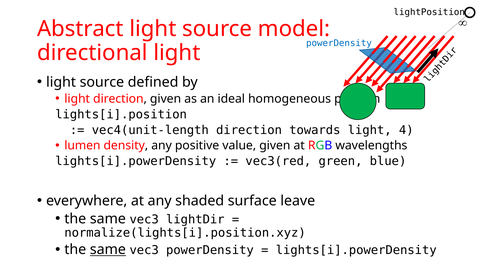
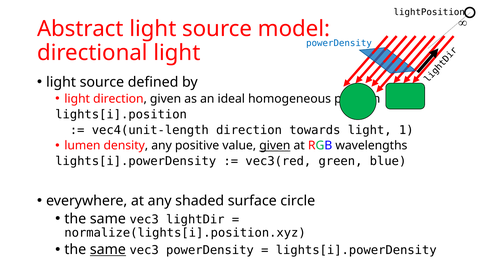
4: 4 -> 1
given at (275, 146) underline: none -> present
leave: leave -> circle
